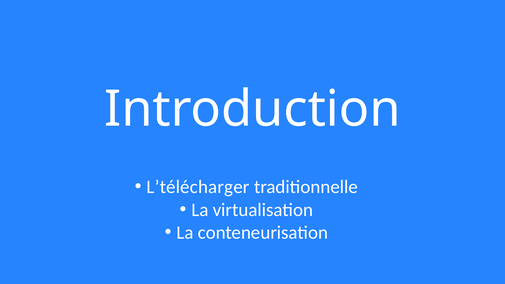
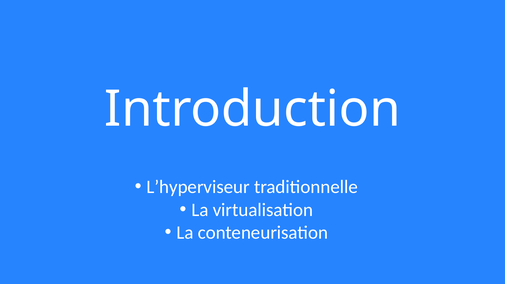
L’télécharger: L’télécharger -> L’hyperviseur
